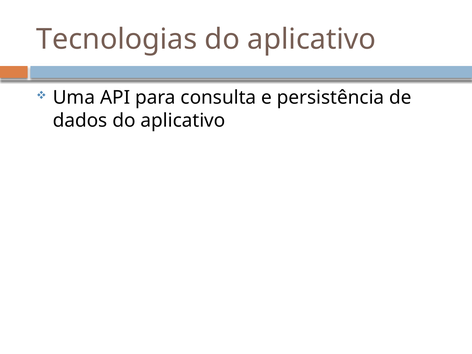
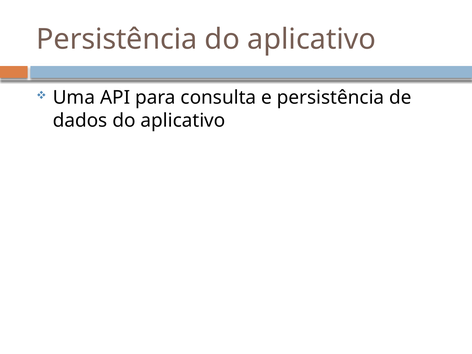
Tecnologias at (117, 39): Tecnologias -> Persistência
